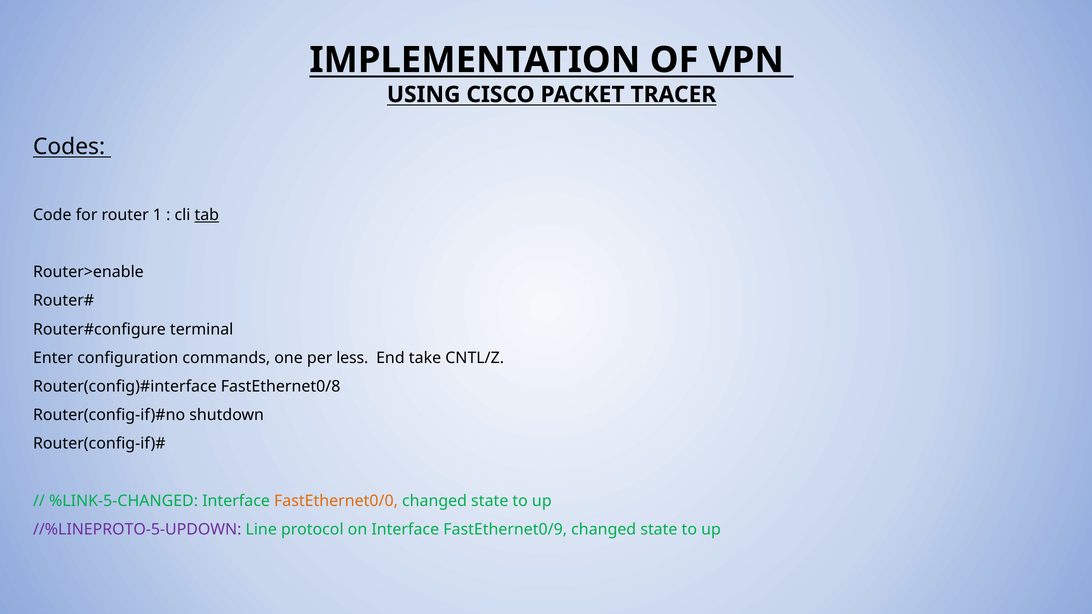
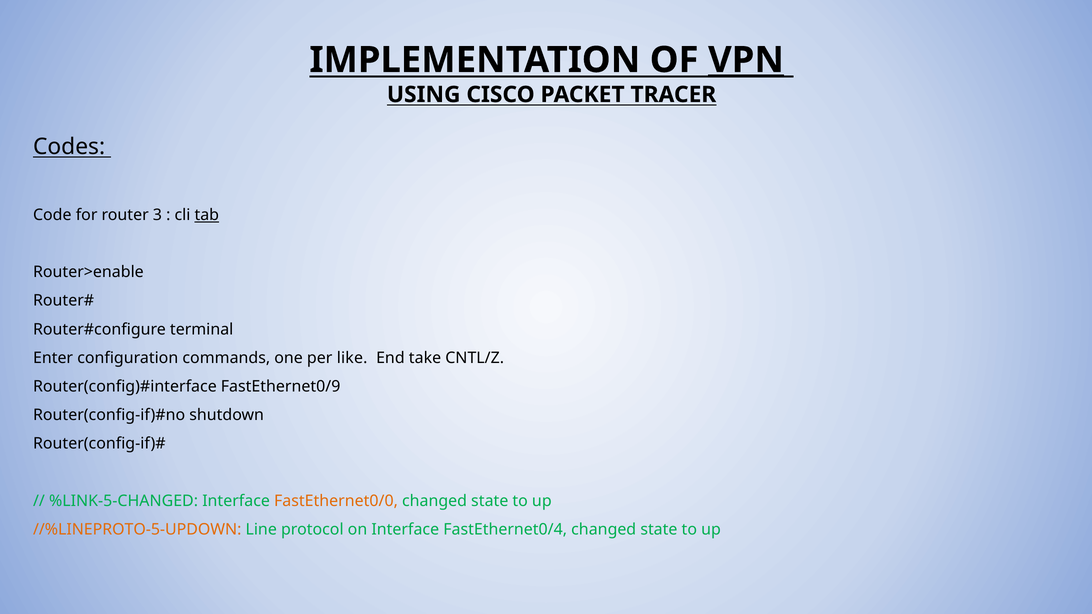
VPN underline: none -> present
1: 1 -> 3
less: less -> like
FastEthernet0/8: FastEthernet0/8 -> FastEthernet0/9
//%LINEPROTO-5-UPDOWN colour: purple -> orange
FastEthernet0/9: FastEthernet0/9 -> FastEthernet0/4
